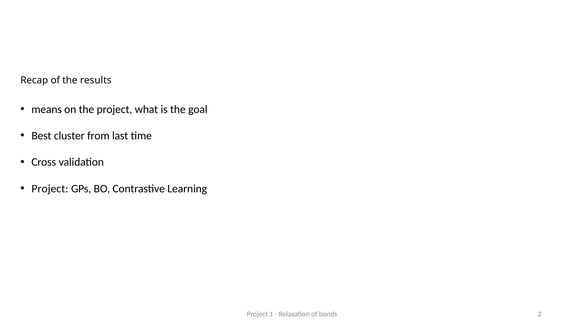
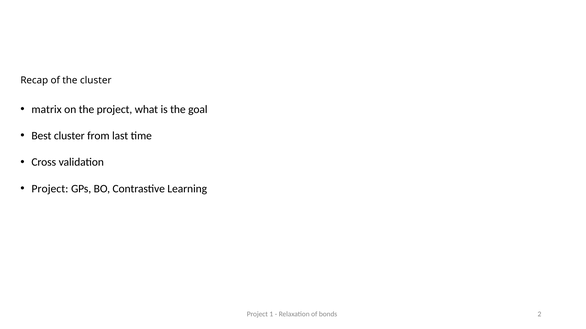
the results: results -> cluster
means: means -> matrix
